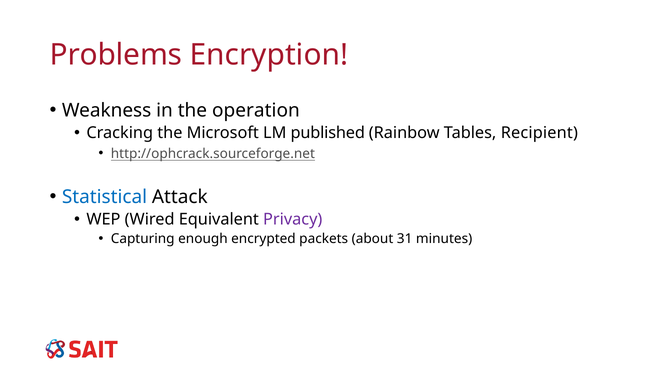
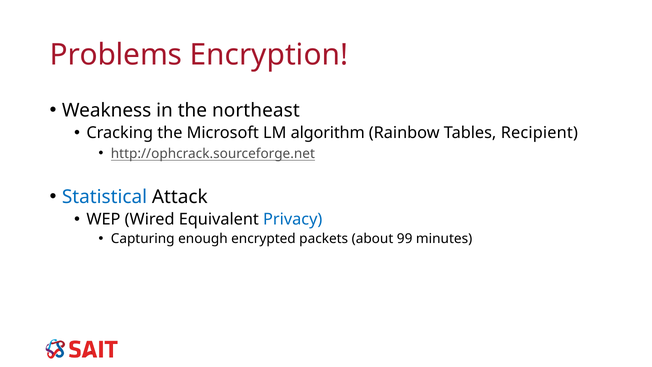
operation: operation -> northeast
published: published -> algorithm
Privacy colour: purple -> blue
31: 31 -> 99
